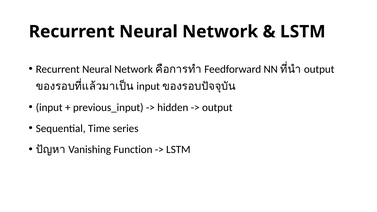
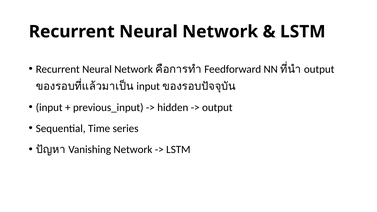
Vanishing Function: Function -> Network
